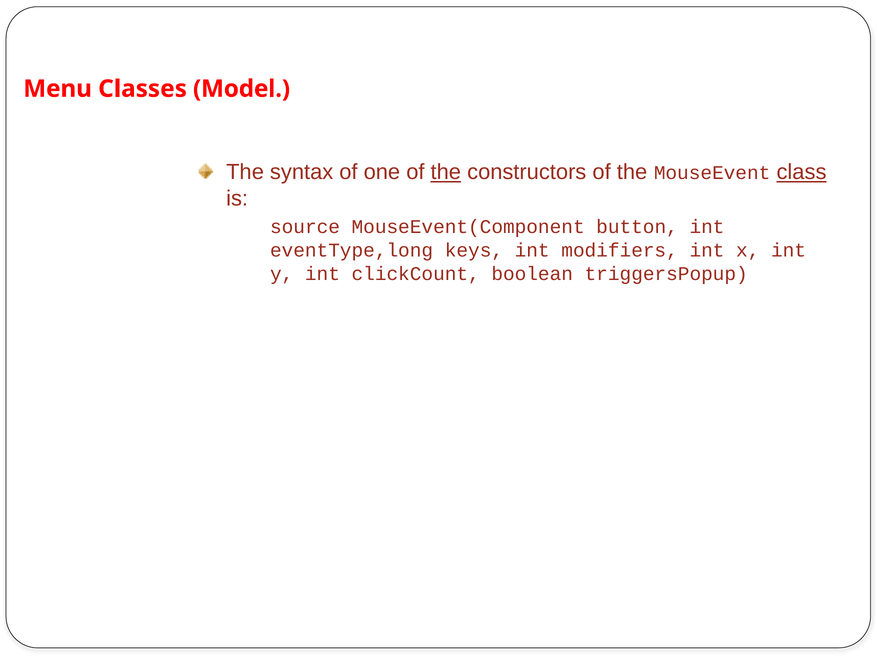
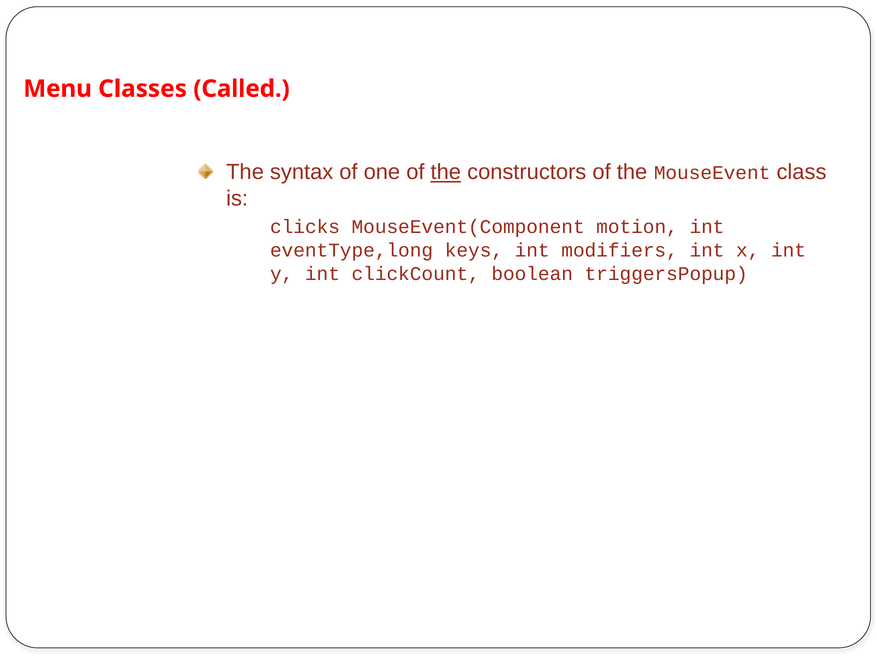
Model: Model -> Called
class underline: present -> none
source: source -> clicks
button: button -> motion
